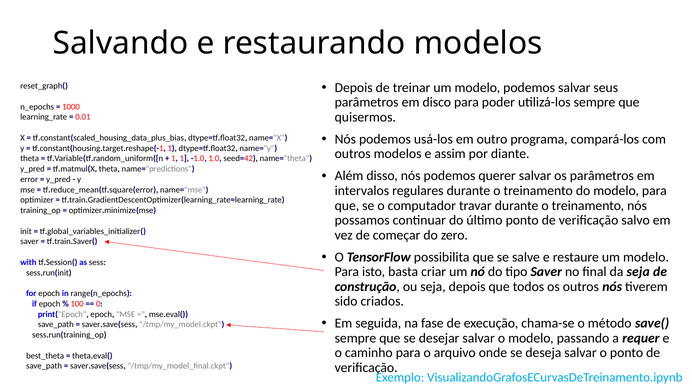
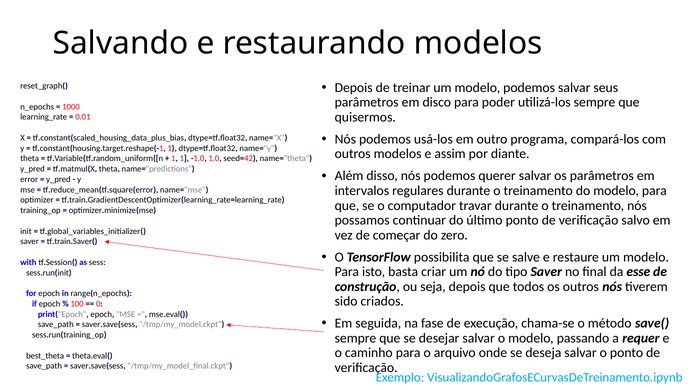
da seja: seja -> esse
